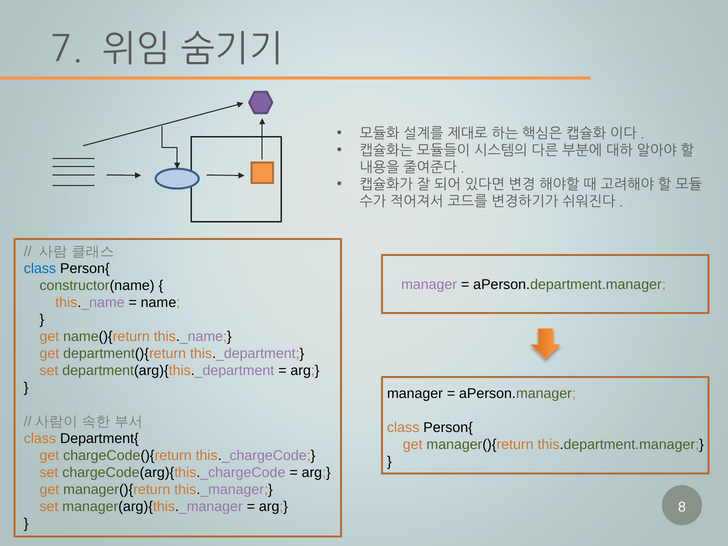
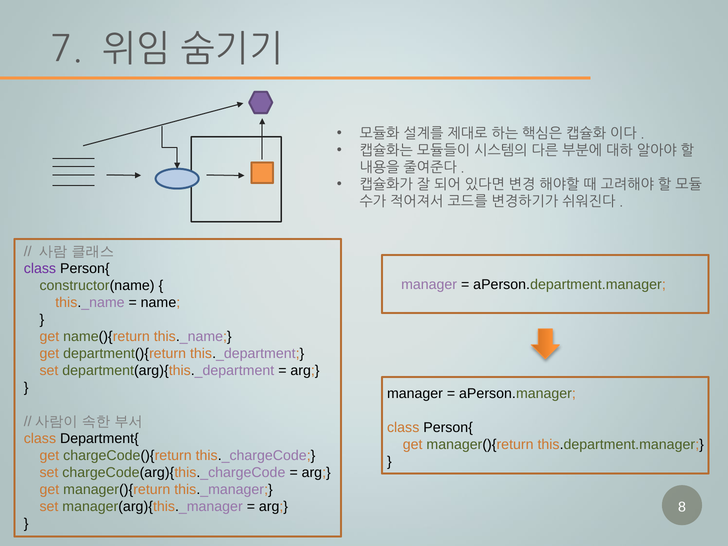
class at (40, 269) colour: blue -> purple
